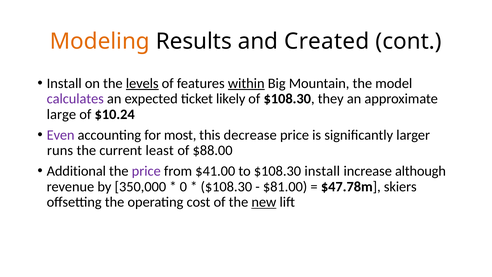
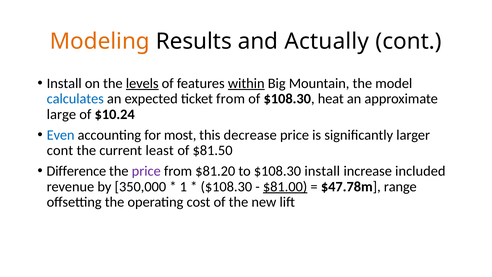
Created: Created -> Actually
calculates colour: purple -> blue
ticket likely: likely -> from
they: they -> heat
Even colour: purple -> blue
runs at (60, 150): runs -> cont
$88.00: $88.00 -> $81.50
Additional: Additional -> Difference
$41.00: $41.00 -> $81.20
although: although -> included
0: 0 -> 1
$81.00 underline: none -> present
skiers: skiers -> range
new underline: present -> none
